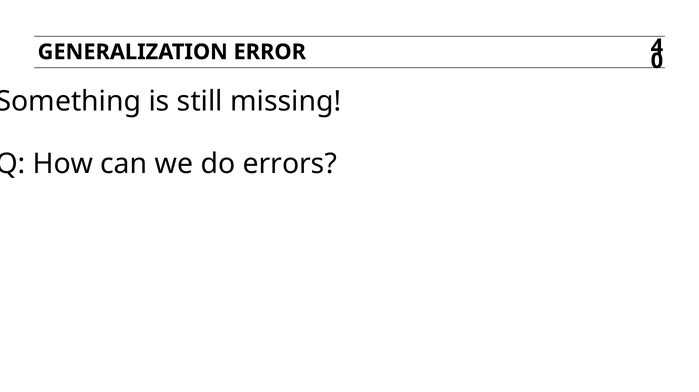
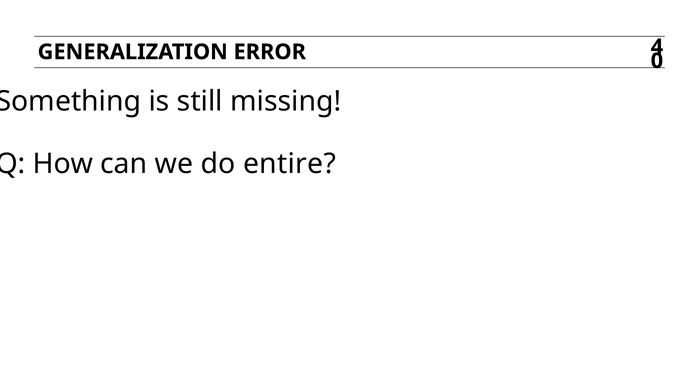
errors: errors -> entire
